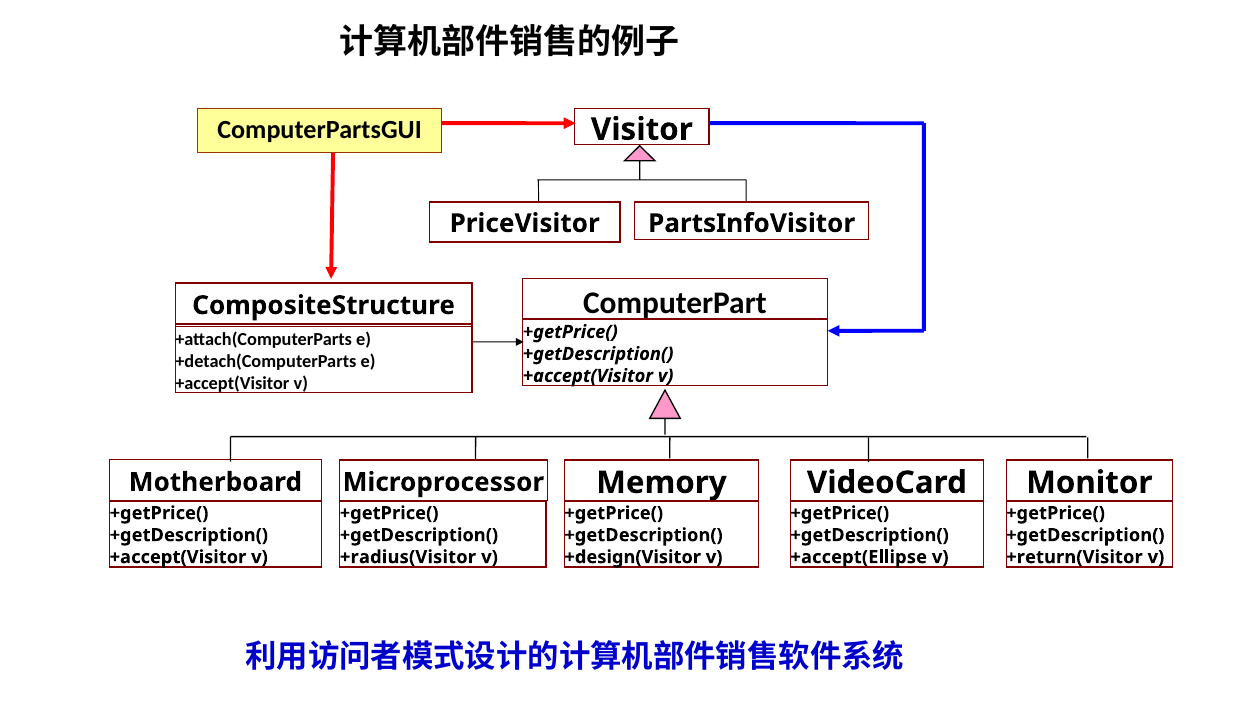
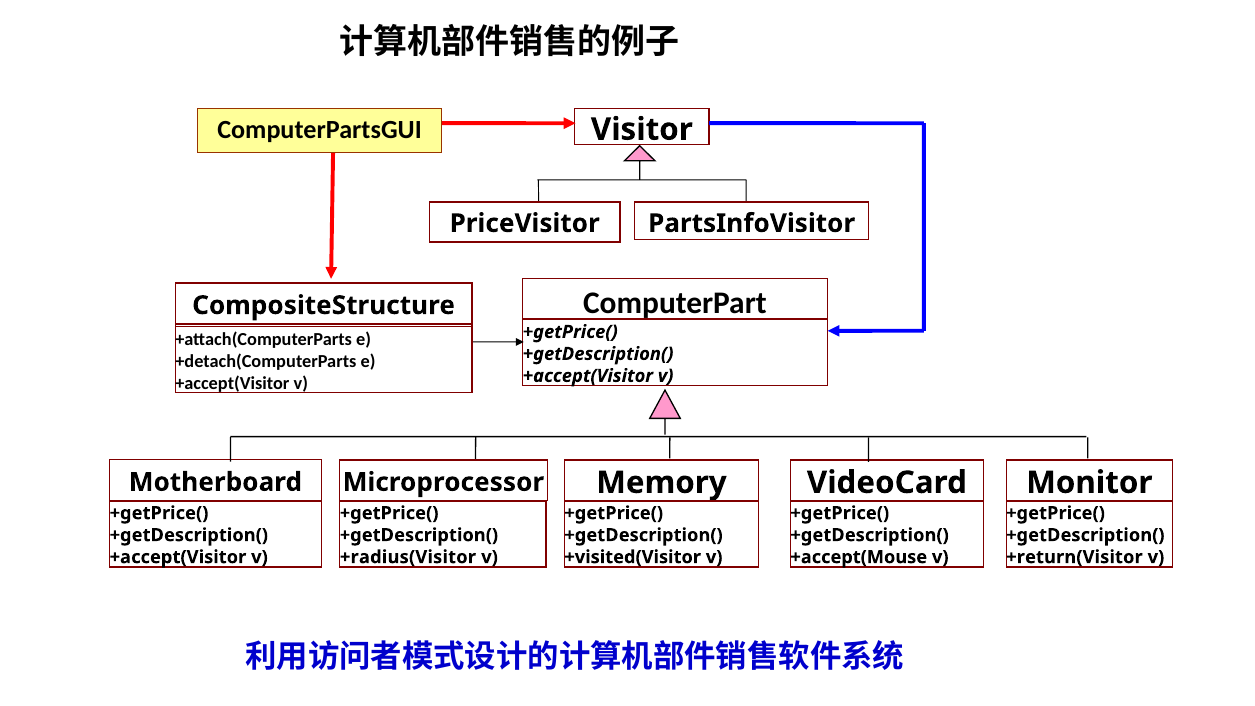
+design(Visitor: +design(Visitor -> +visited(Visitor
+accept(Ellipse: +accept(Ellipse -> +accept(Mouse
